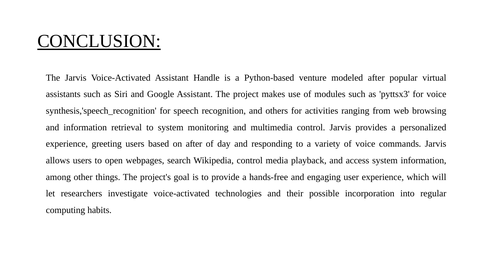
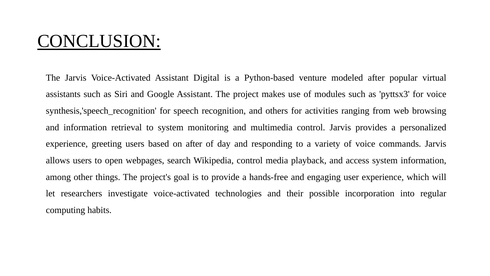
Handle: Handle -> Digital
